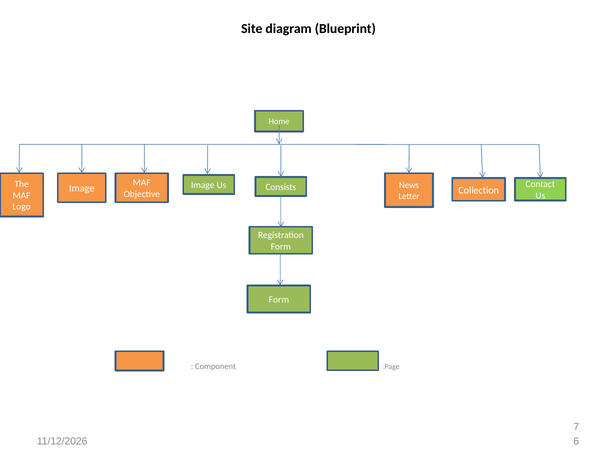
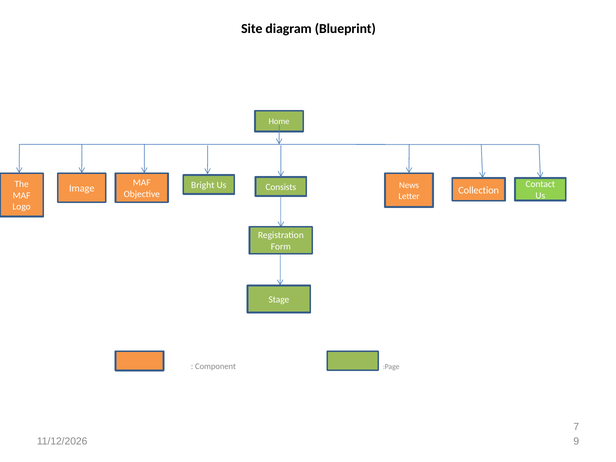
Image at (203, 185): Image -> Bright
Form at (279, 300): Form -> Stage
6: 6 -> 9
